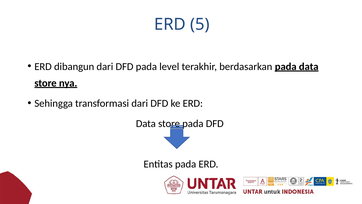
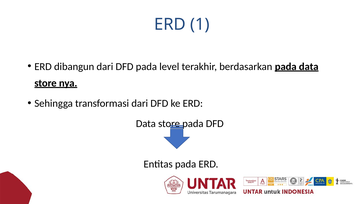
5: 5 -> 1
